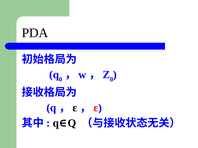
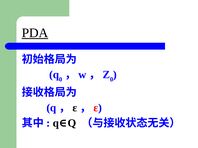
PDA underline: none -> present
